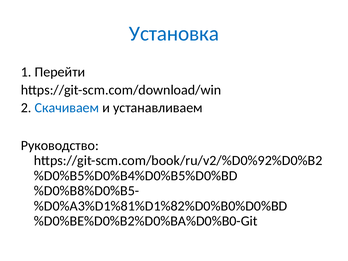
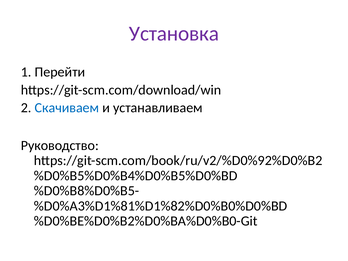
Установка colour: blue -> purple
